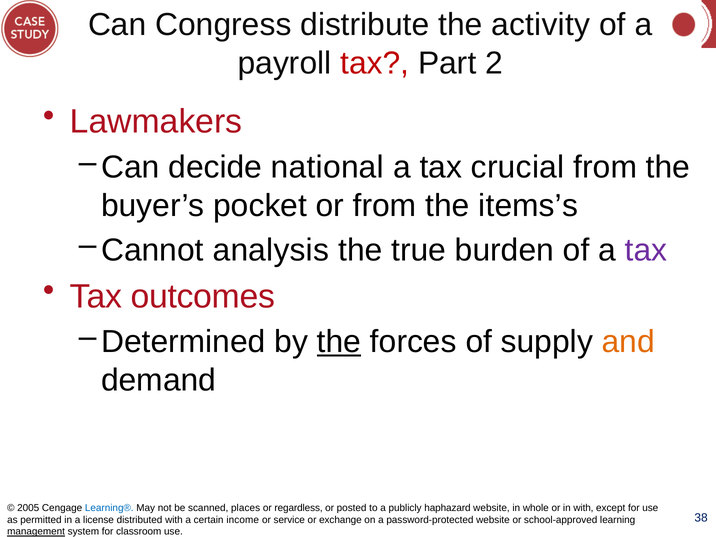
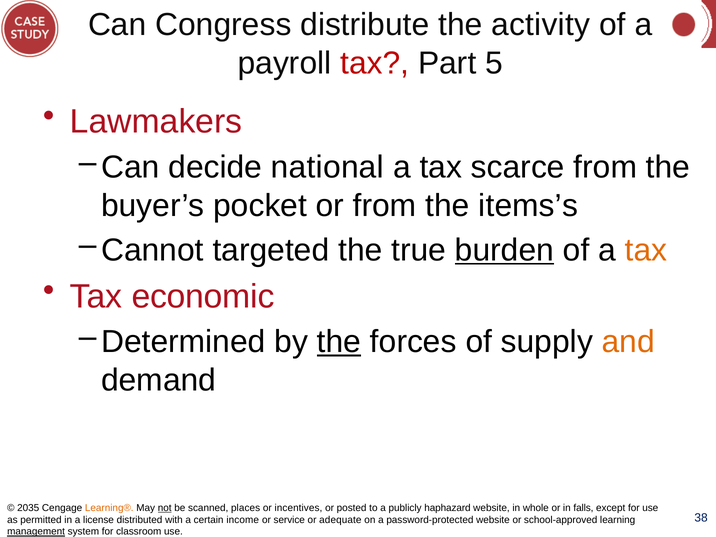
2: 2 -> 5
crucial: crucial -> scarce
analysis: analysis -> targeted
burden underline: none -> present
tax at (646, 250) colour: purple -> orange
outcomes: outcomes -> economic
2005: 2005 -> 2035
Learning® colour: blue -> orange
not underline: none -> present
regardless: regardless -> incentives
in with: with -> falls
exchange: exchange -> adequate
